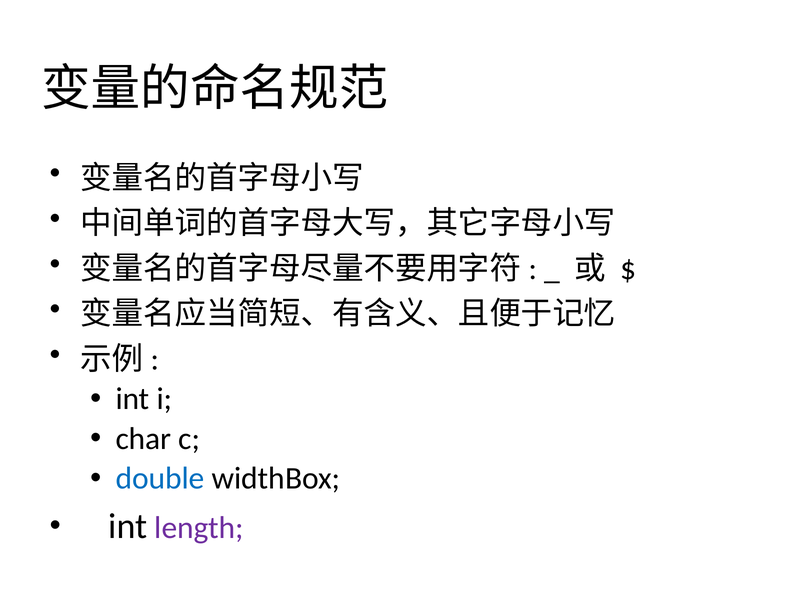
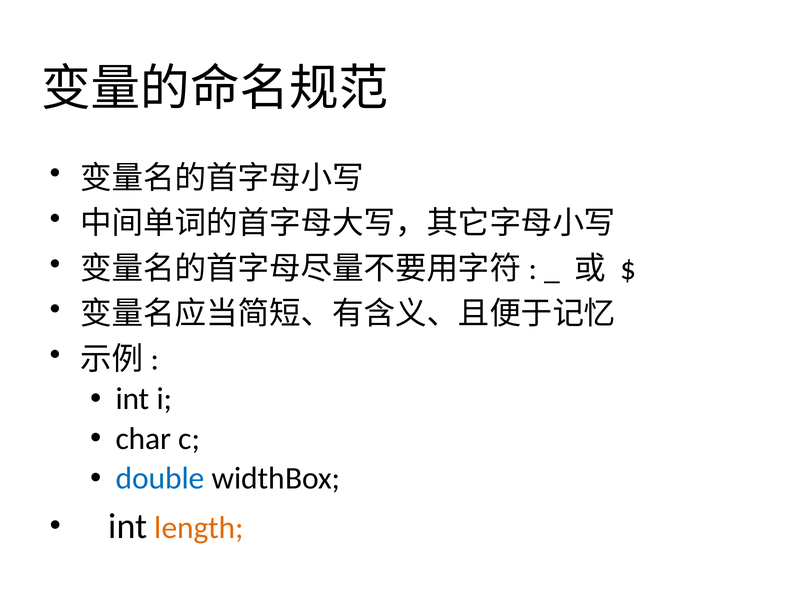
length colour: purple -> orange
